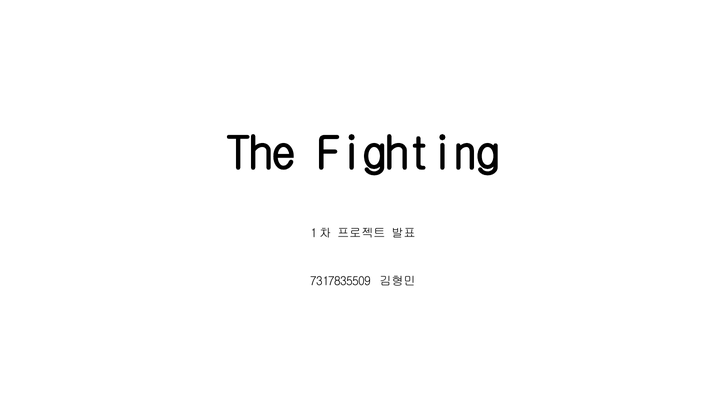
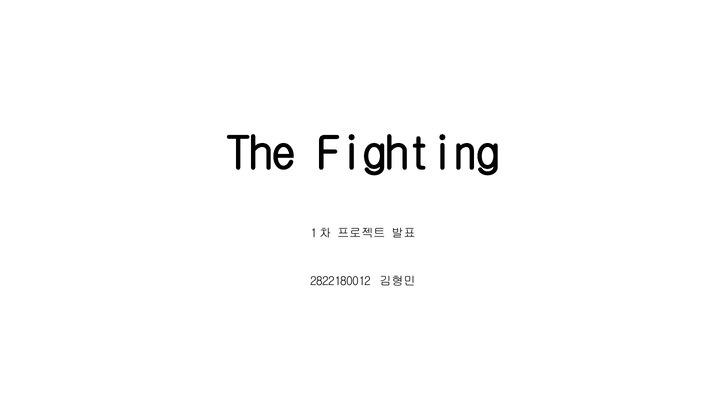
7317835509: 7317835509 -> 2822180012
